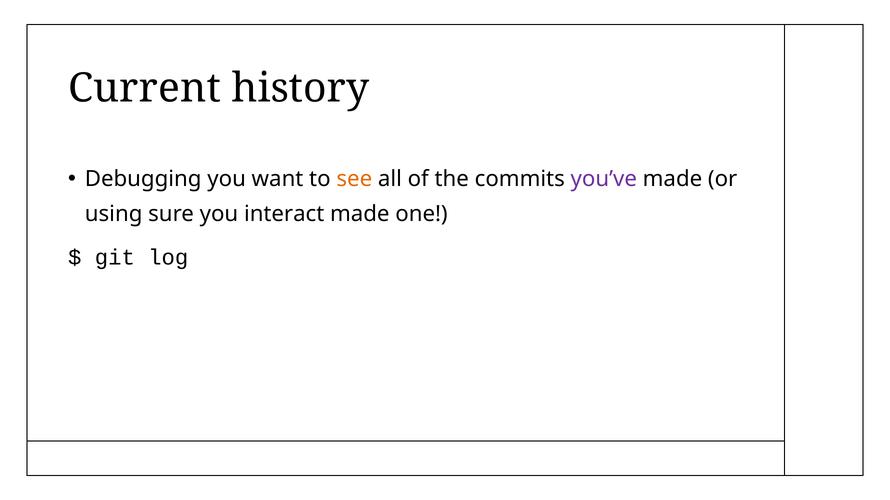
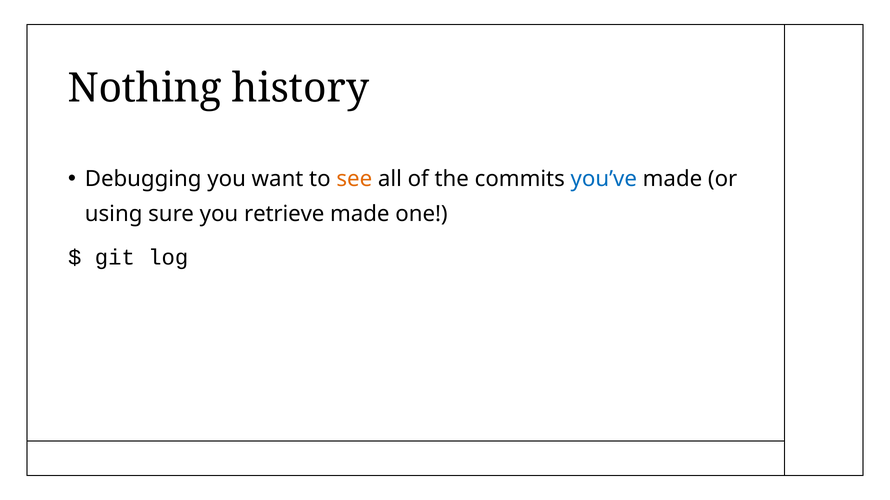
Current: Current -> Nothing
you’ve colour: purple -> blue
interact: interact -> retrieve
